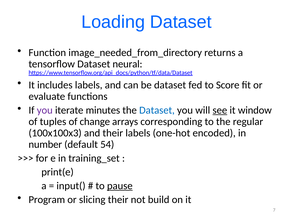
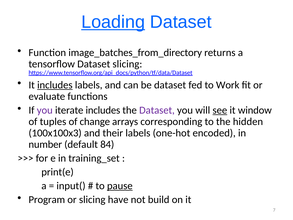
Loading underline: none -> present
image_needed_from_directory: image_needed_from_directory -> image_batches_from_directory
Dataset neural: neural -> slicing
includes at (55, 85) underline: none -> present
Score: Score -> Work
iterate minutes: minutes -> includes
Dataset at (157, 110) colour: blue -> purple
regular: regular -> hidden
54: 54 -> 84
slicing their: their -> have
